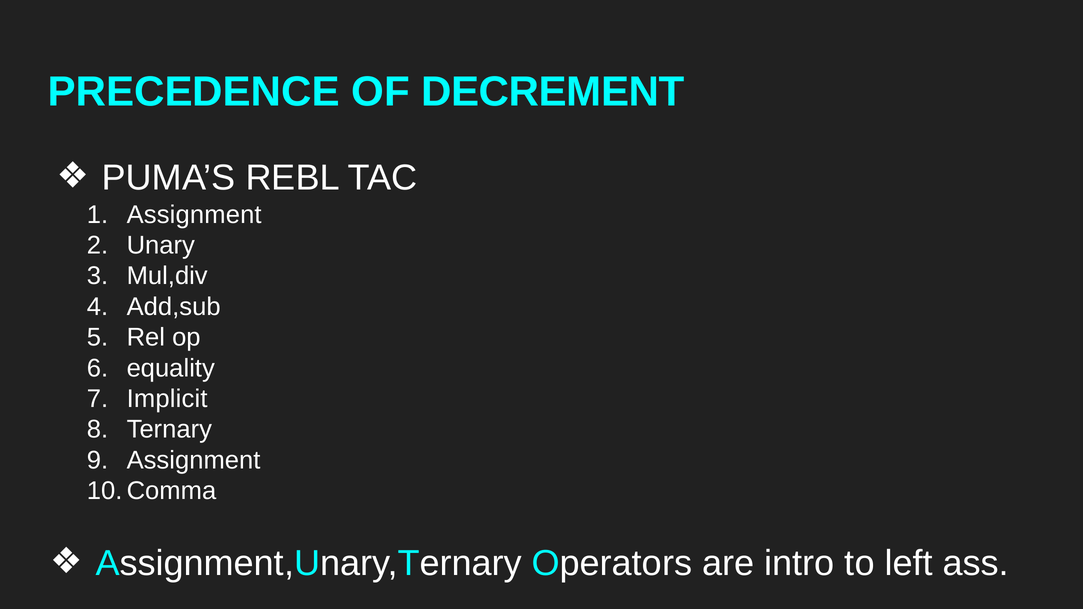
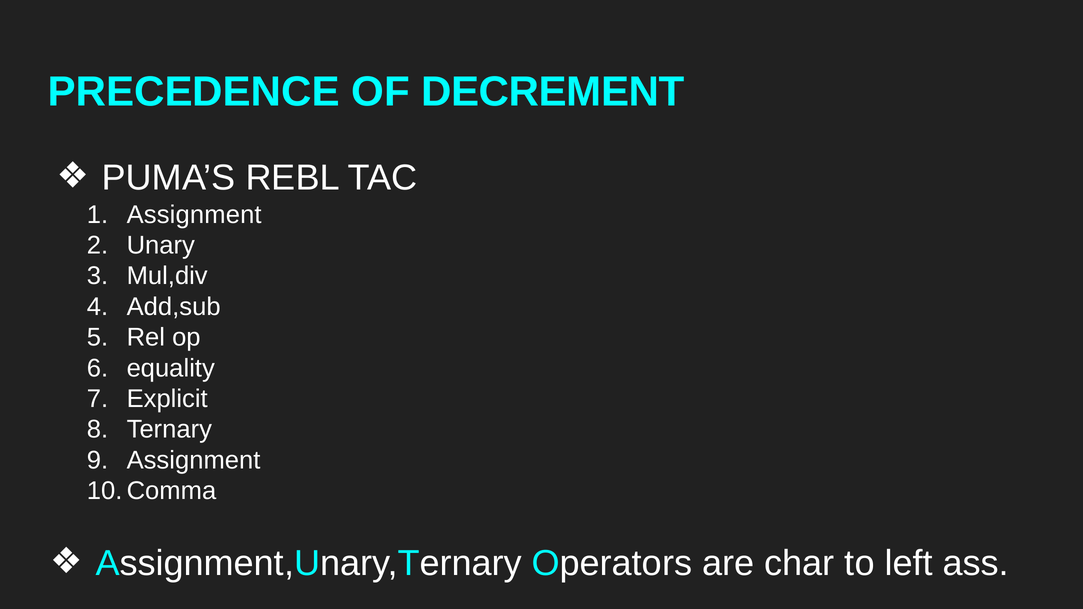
Implicit: Implicit -> Explicit
intro: intro -> char
